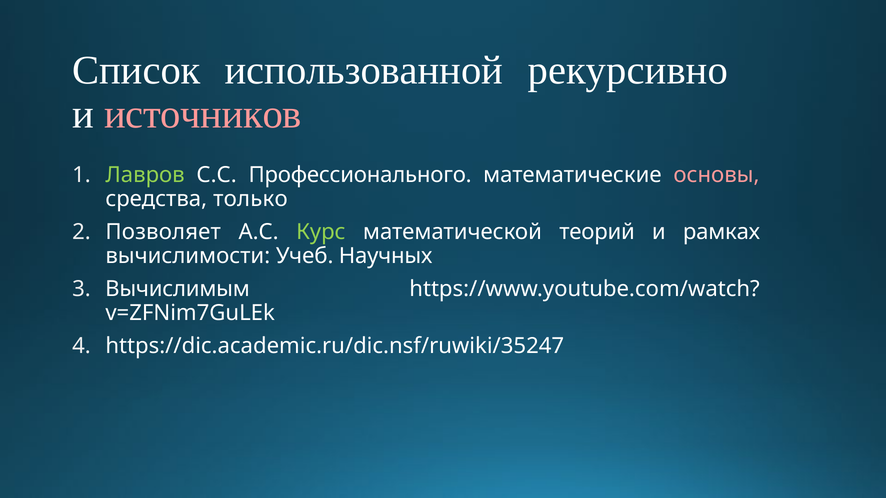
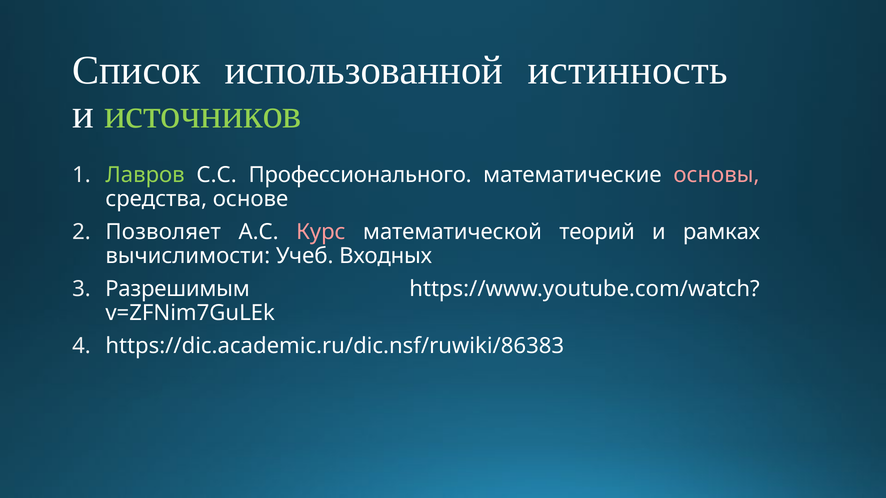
рекурсивно: рекурсивно -> истинность
источников colour: pink -> light green
только: только -> основе
Курс colour: light green -> pink
Научных: Научных -> Входных
Вычислимым: Вычислимым -> Разрешимым
https://dic.academic.ru/dic.nsf/ruwiki/35247: https://dic.academic.ru/dic.nsf/ruwiki/35247 -> https://dic.academic.ru/dic.nsf/ruwiki/86383
